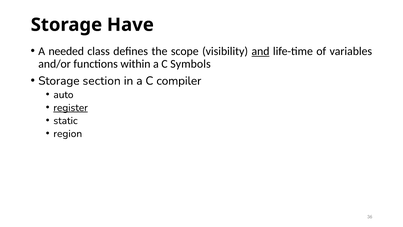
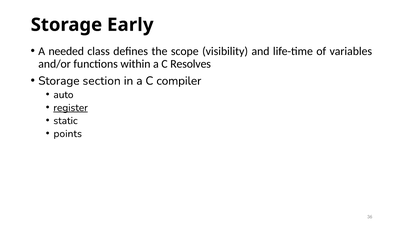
Have: Have -> Early
and underline: present -> none
Symbols: Symbols -> Resolves
region: region -> points
